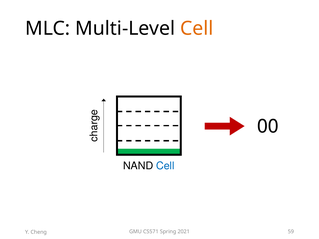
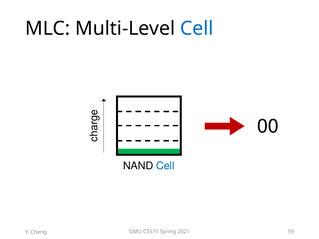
Cell at (197, 28) colour: orange -> blue
